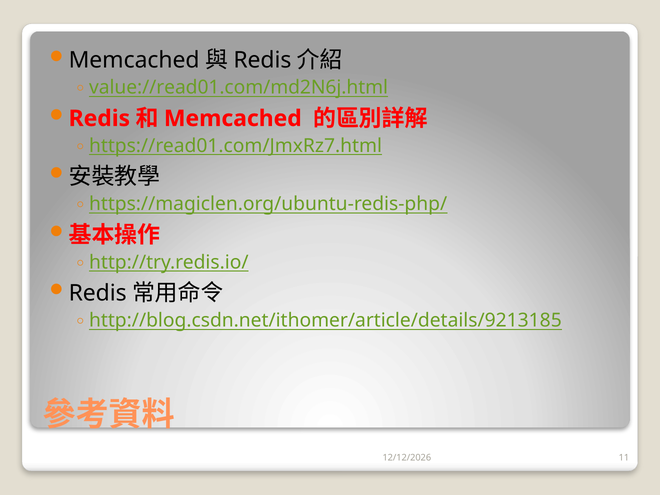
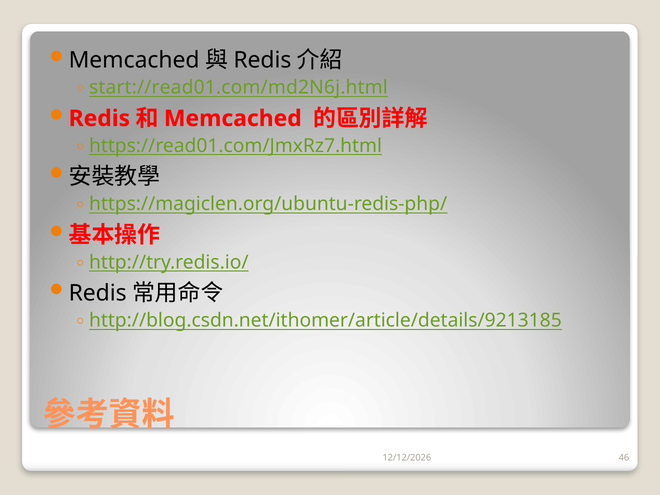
value://read01.com/md2N6j.html: value://read01.com/md2N6j.html -> start://read01.com/md2N6j.html
11: 11 -> 46
